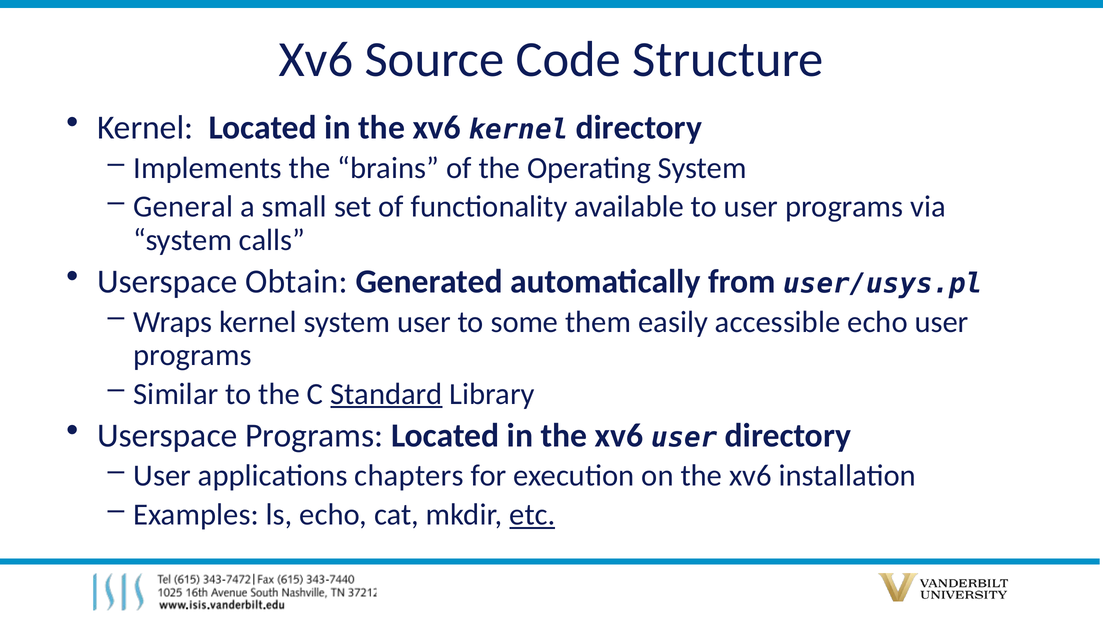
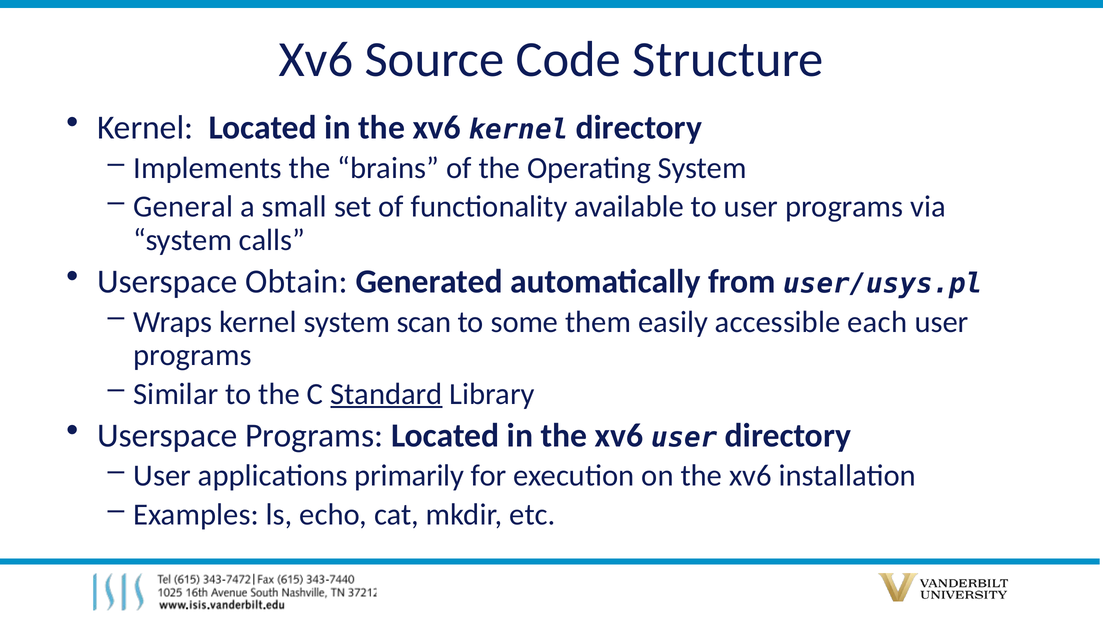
system user: user -> scan
accessible echo: echo -> each
chapters: chapters -> primarily
etc underline: present -> none
